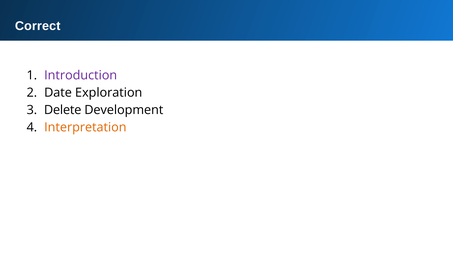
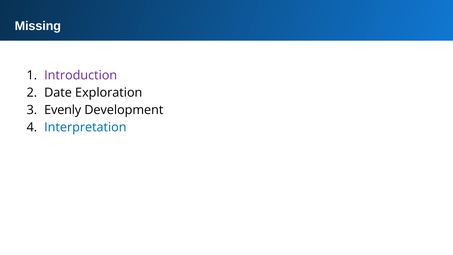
Correct: Correct -> Missing
Delete: Delete -> Evenly
Interpretation colour: orange -> blue
